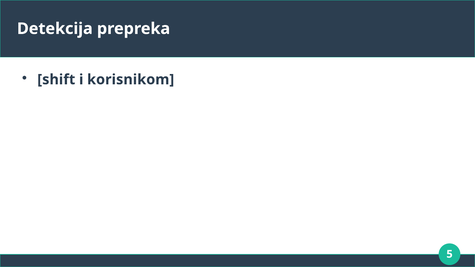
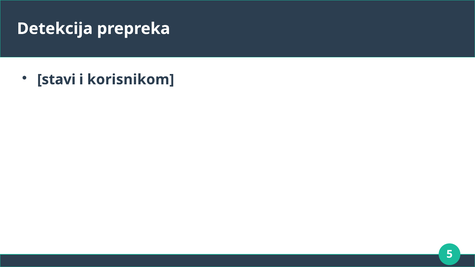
shift: shift -> stavi
